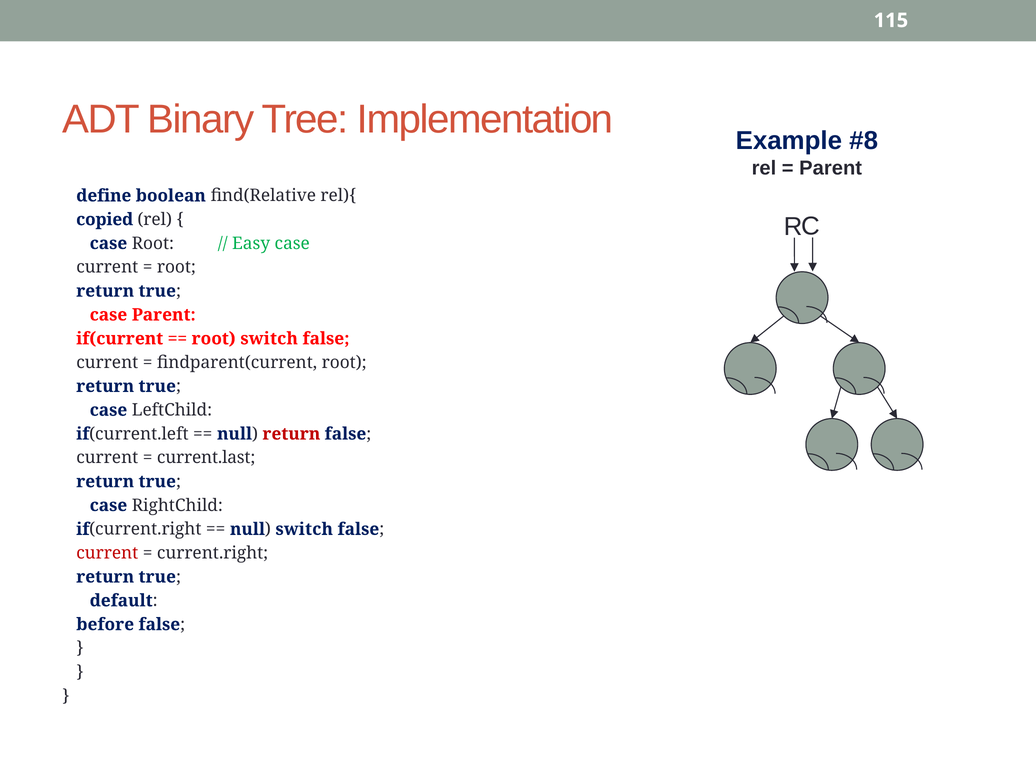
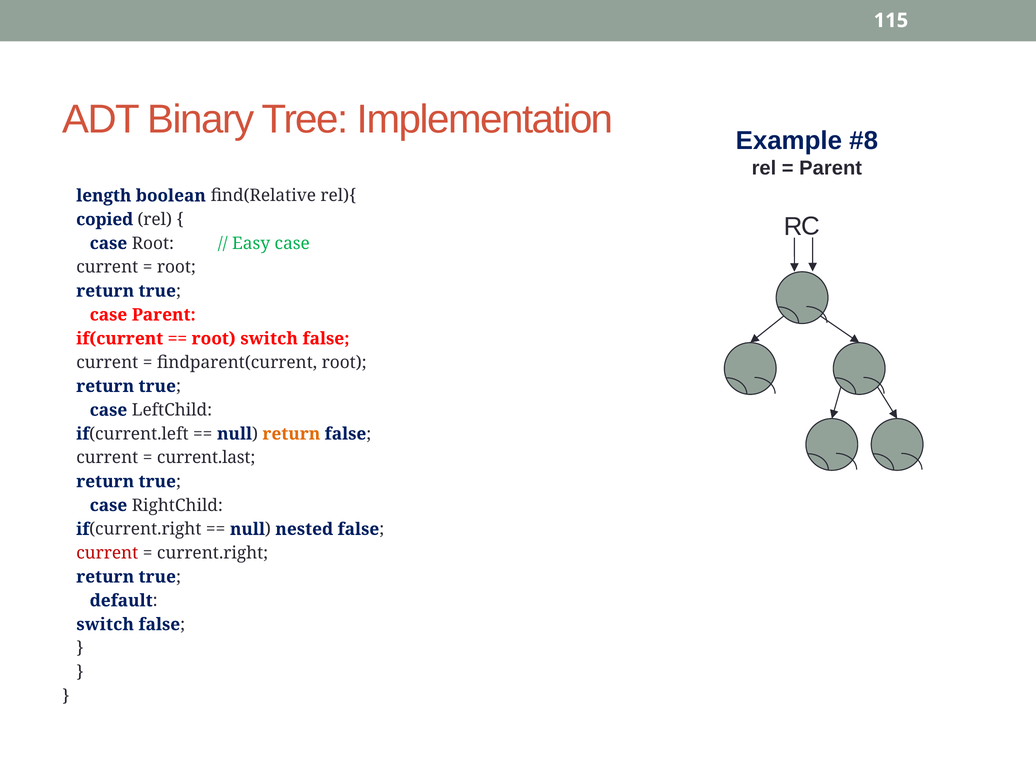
define: define -> length
return at (291, 434) colour: red -> orange
null switch: switch -> nested
before at (105, 624): before -> switch
